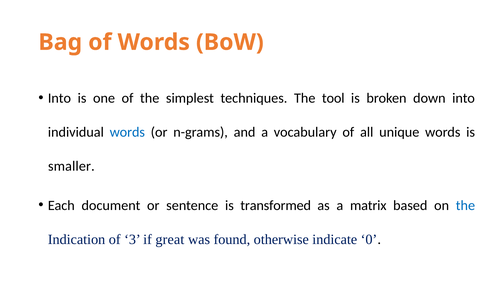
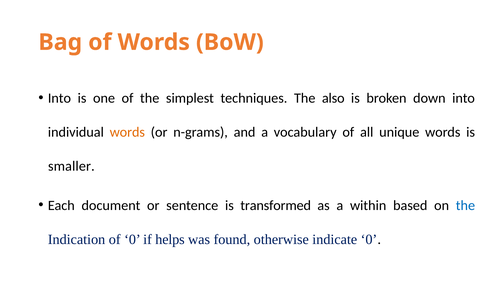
tool: tool -> also
words at (127, 132) colour: blue -> orange
matrix: matrix -> within
of 3: 3 -> 0
great: great -> helps
